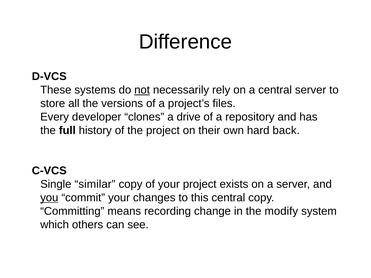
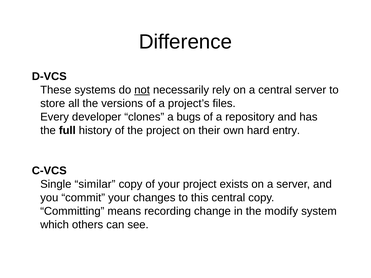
drive: drive -> bugs
back: back -> entry
you underline: present -> none
